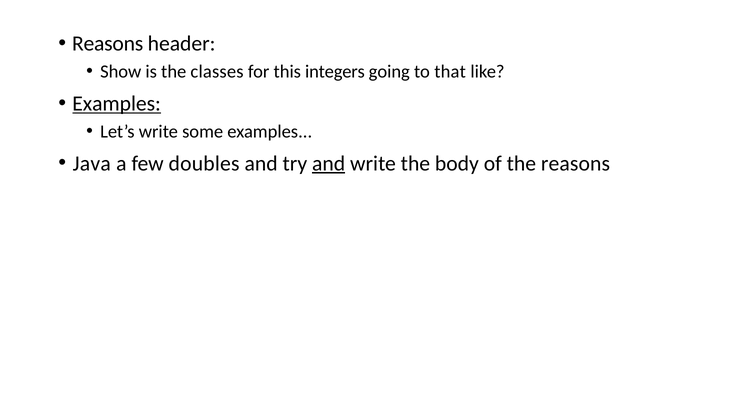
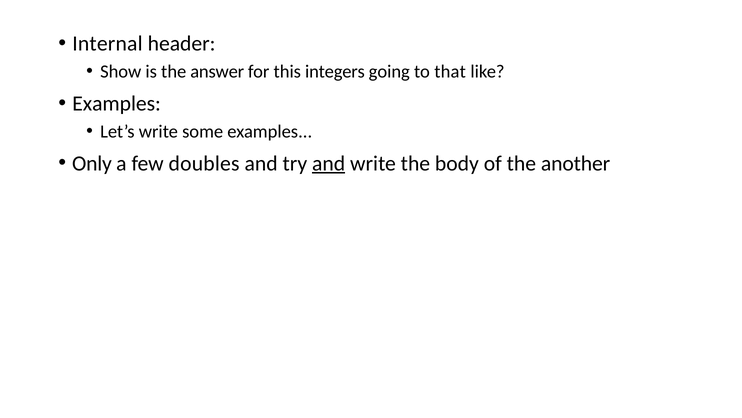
Reasons at (108, 44): Reasons -> Internal
classes: classes -> answer
Examples at (117, 103) underline: present -> none
Java: Java -> Only
the reasons: reasons -> another
